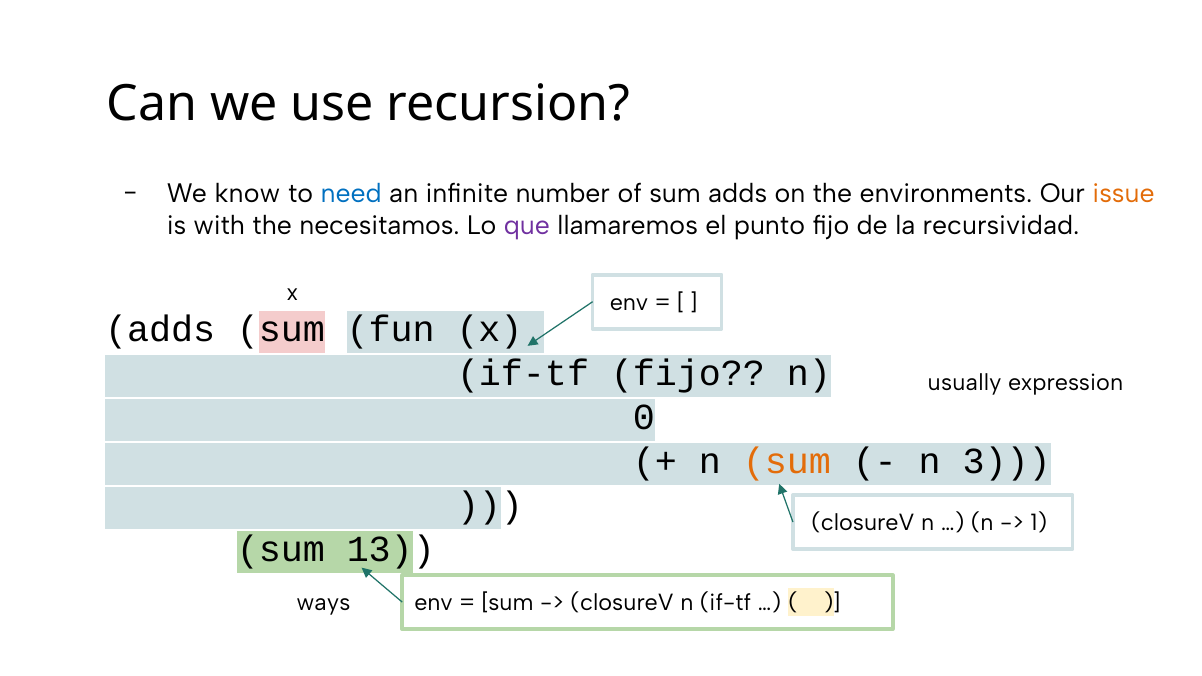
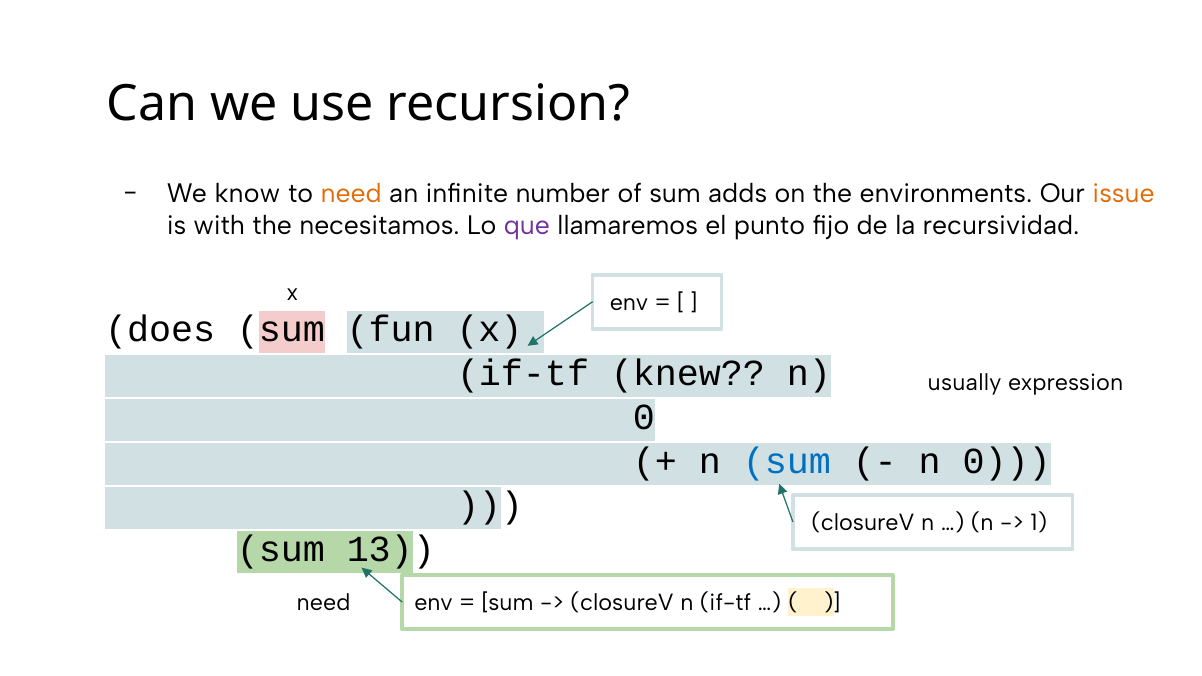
need at (351, 193) colour: blue -> orange
adds at (160, 330): adds -> does
if-tf fijo: fijo -> knew
sum at (787, 462) colour: orange -> blue
3 at (1007, 462): 3 -> 0
ways at (324, 603): ways -> need
